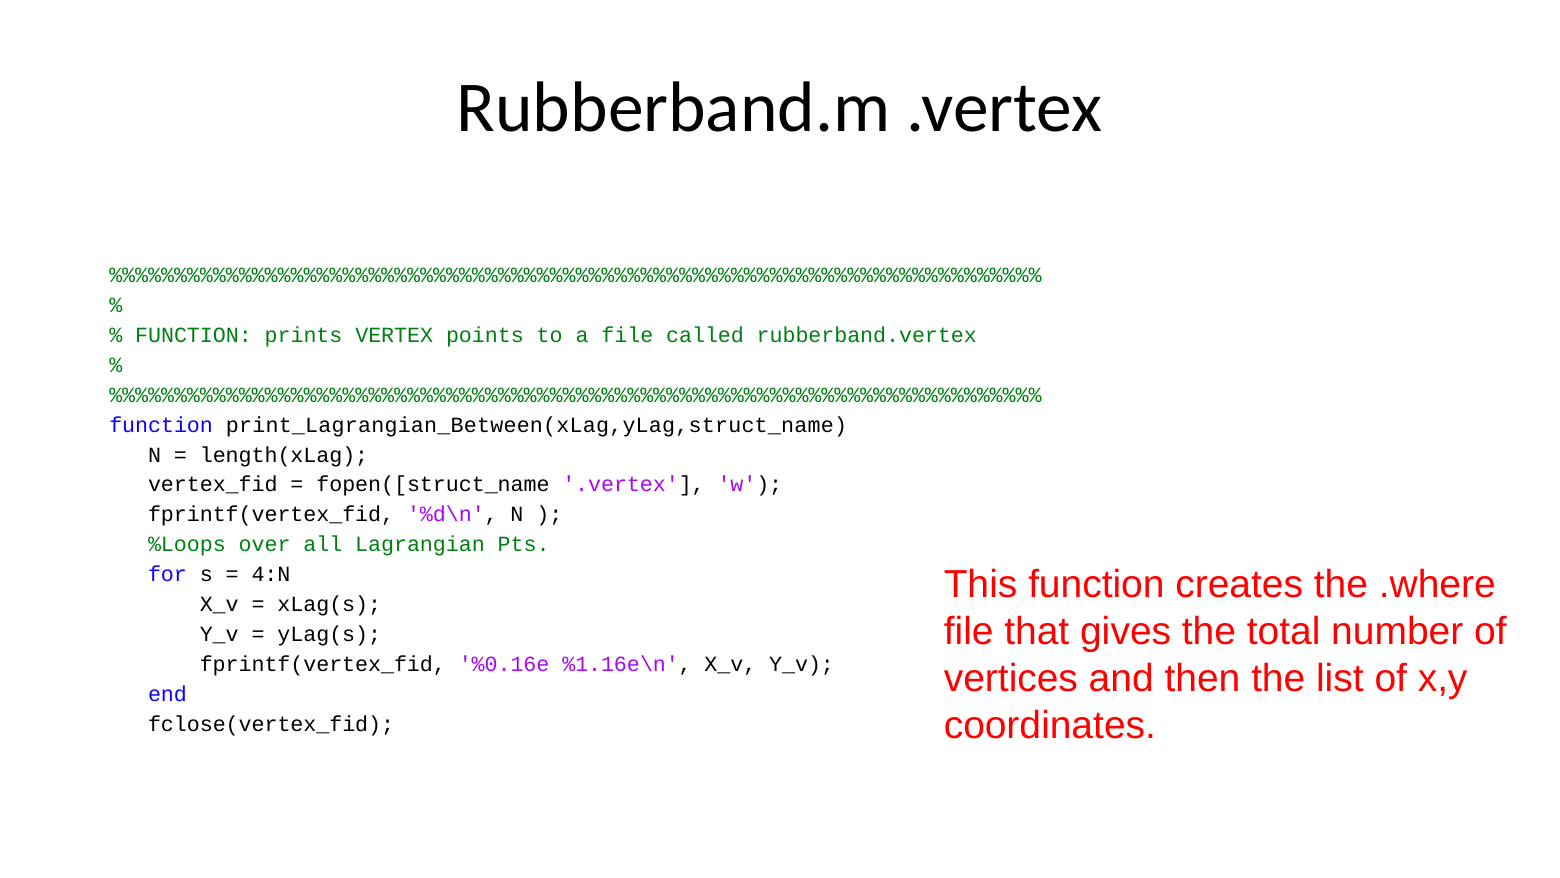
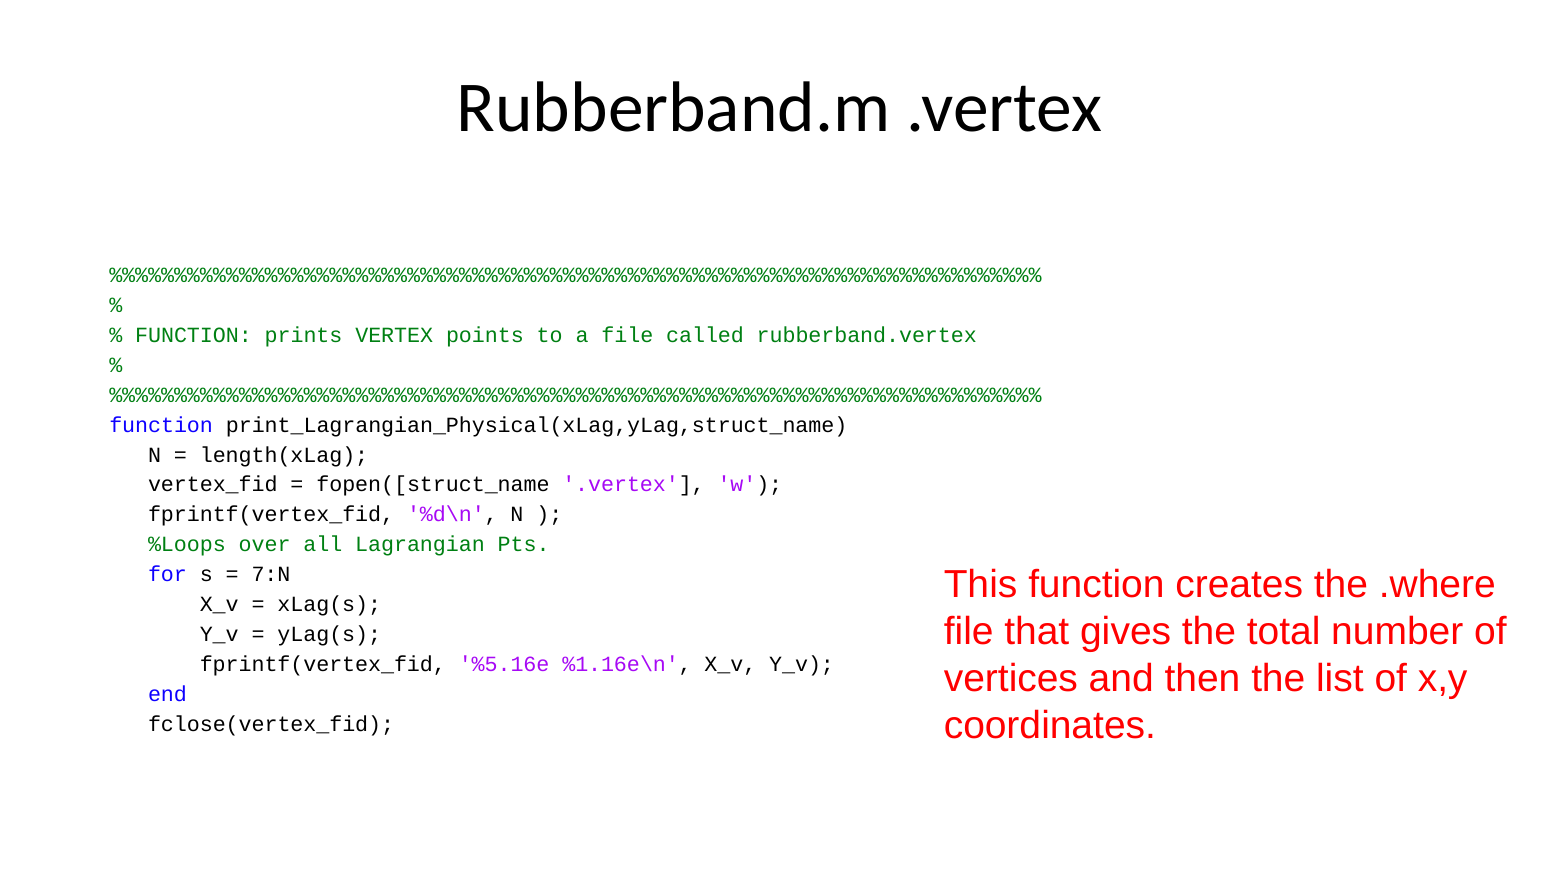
print_Lagrangian_Between(xLag,yLag,struct_name: print_Lagrangian_Between(xLag,yLag,struct_name -> print_Lagrangian_Physical(xLag,yLag,struct_name
4:N: 4:N -> 7:N
%0.16e: %0.16e -> %5.16e
